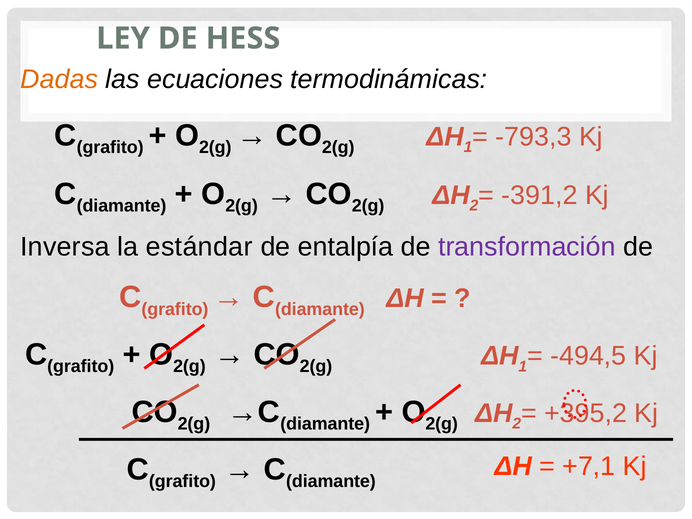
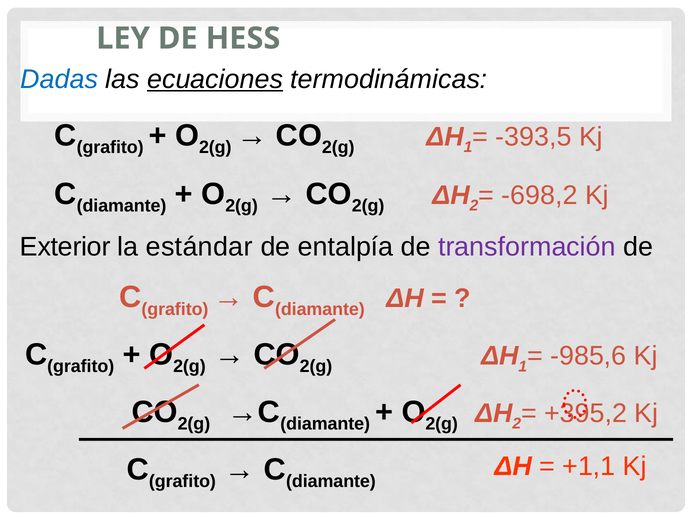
Dadas colour: orange -> blue
ecuaciones underline: none -> present
-793,3: -793,3 -> -393,5
-391,2: -391,2 -> -698,2
Inversa: Inversa -> Exterior
-494,5: -494,5 -> -985,6
+7,1: +7,1 -> +1,1
